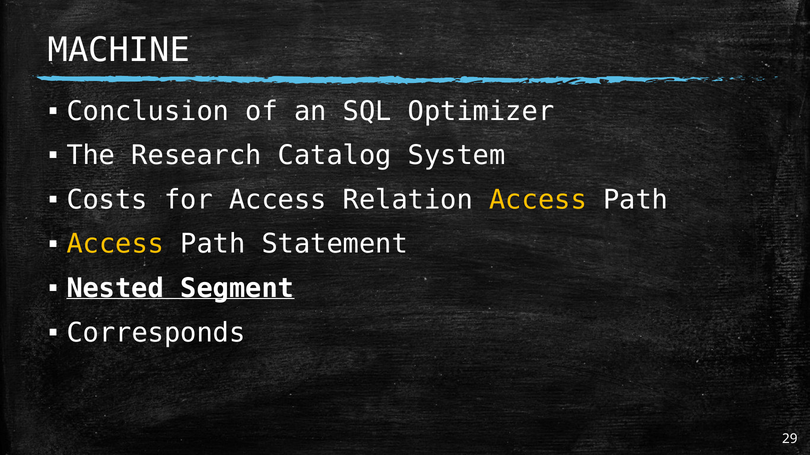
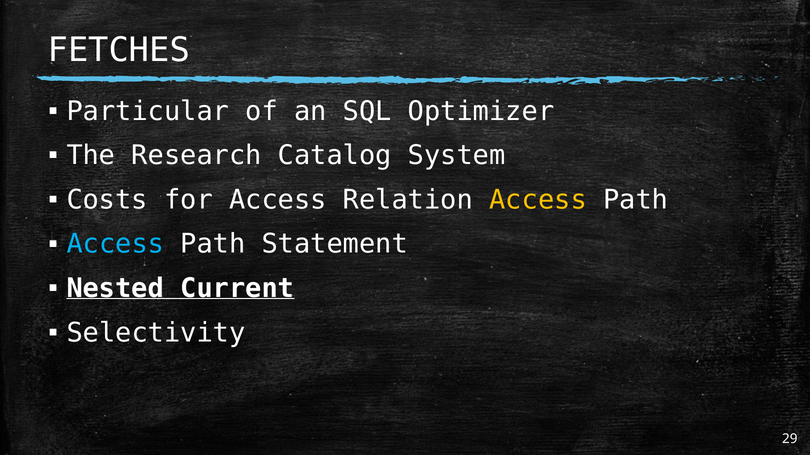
MACHINE: MACHINE -> FETCHES
Conclusion: Conclusion -> Particular
Access at (115, 244) colour: yellow -> light blue
Segment: Segment -> Current
Corresponds: Corresponds -> Selectivity
